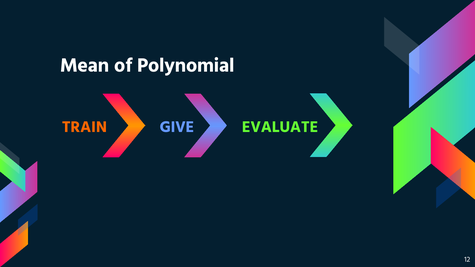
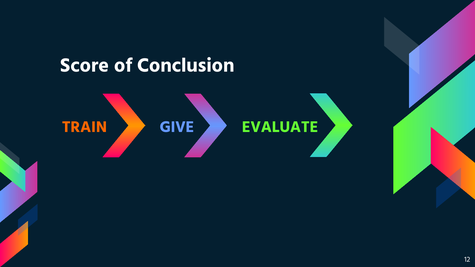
Mean: Mean -> Score
Polynomial: Polynomial -> Conclusion
